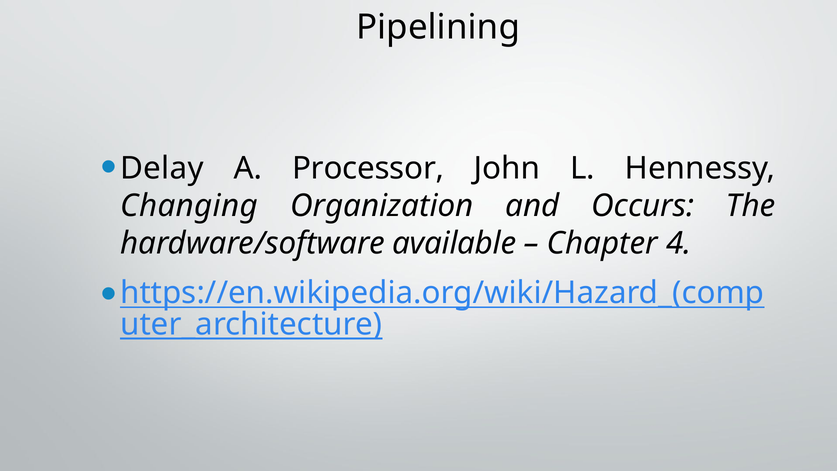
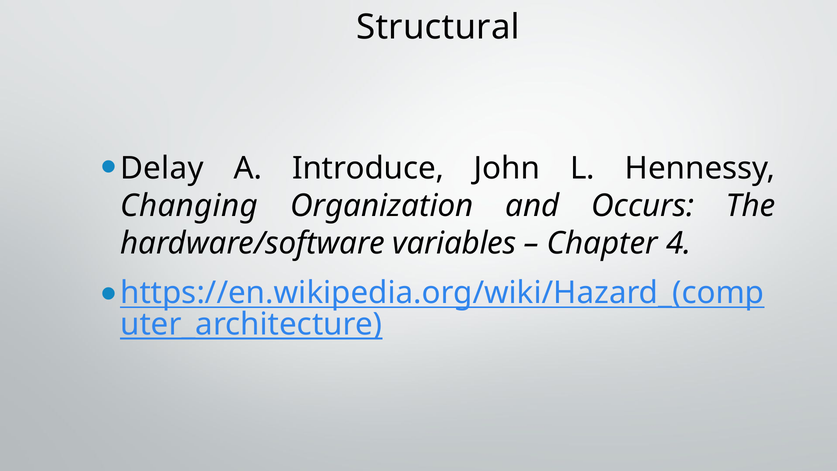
Pipelining: Pipelining -> Structural
Processor: Processor -> Introduce
available: available -> variables
